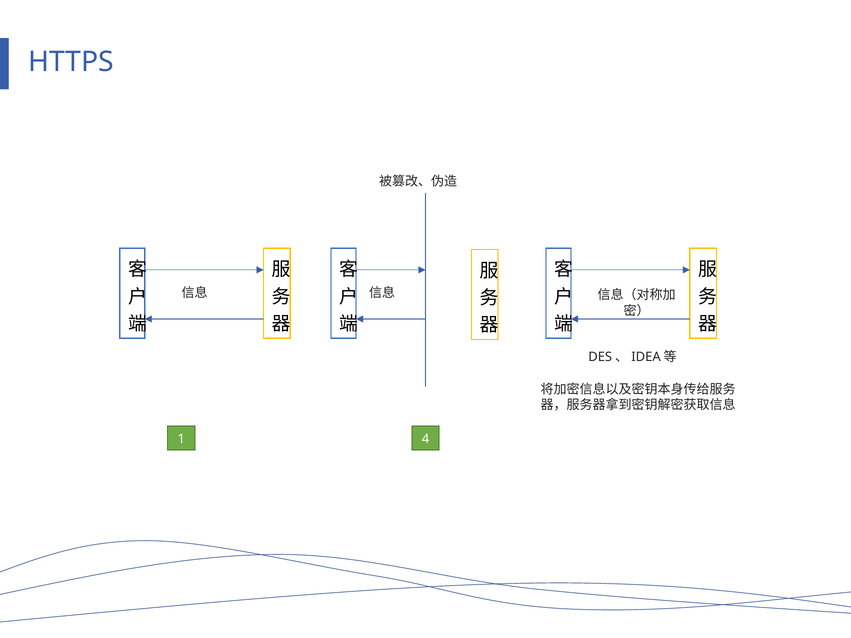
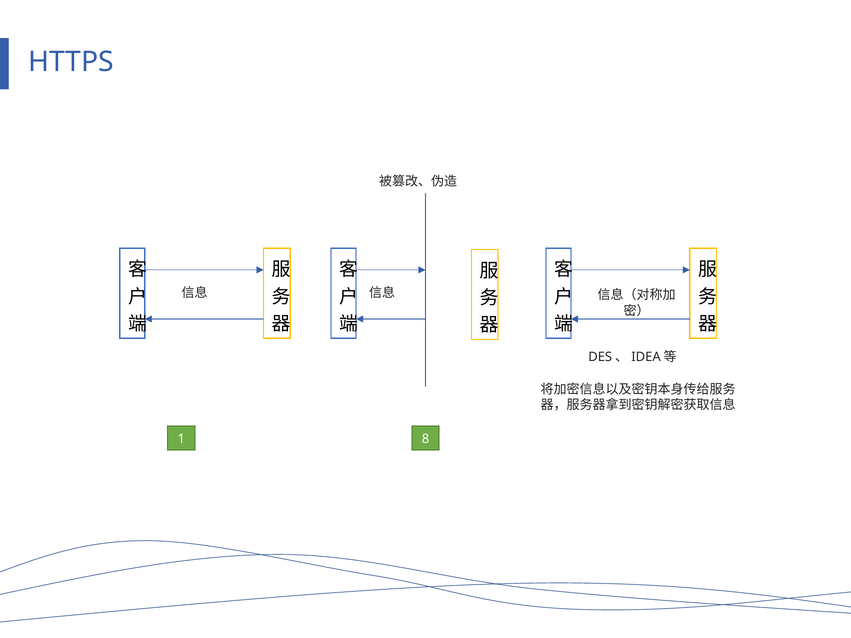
4: 4 -> 8
